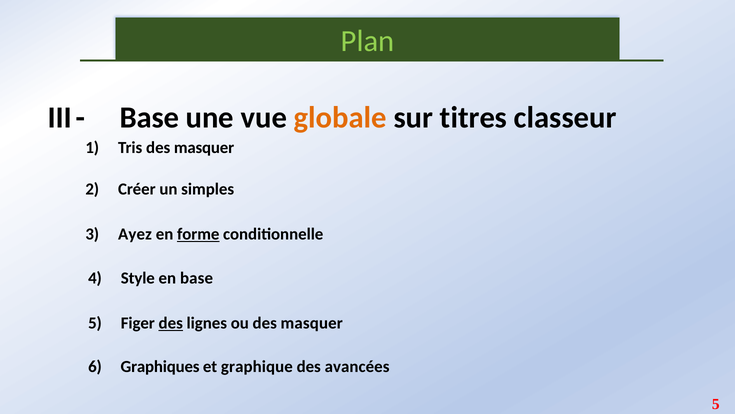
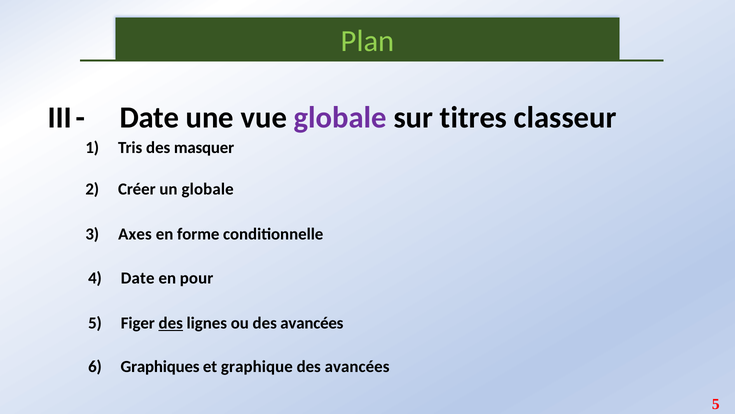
Base at (149, 117): Base -> Date
globale at (340, 117) colour: orange -> purple
un simples: simples -> globale
Ayez: Ayez -> Axes
forme underline: present -> none
4 Style: Style -> Date
en base: base -> pour
ou des masquer: masquer -> avancées
